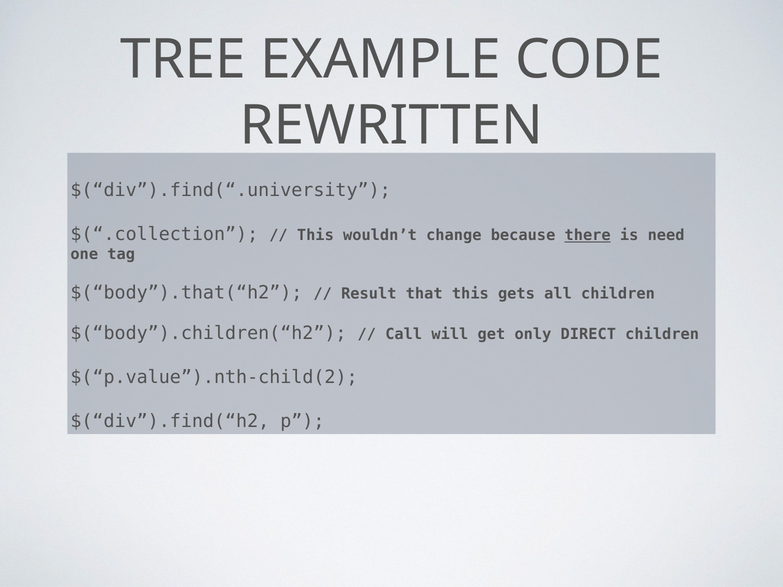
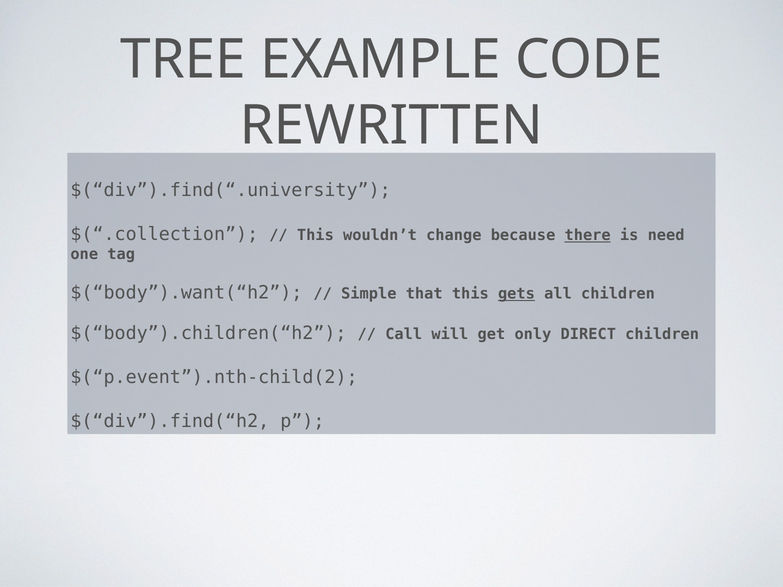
$(“body”).that(“h2: $(“body”).that(“h2 -> $(“body”).want(“h2
Result: Result -> Simple
gets underline: none -> present
$(“p.value”).nth-child(2: $(“p.value”).nth-child(2 -> $(“p.event”).nth-child(2
